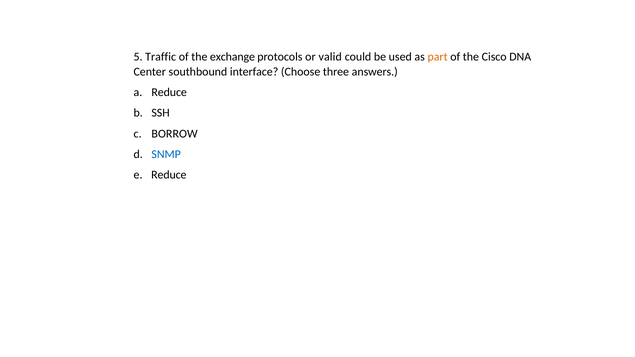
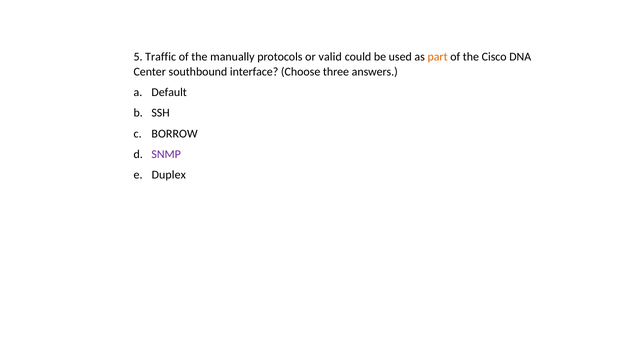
exchange: exchange -> manually
Reduce at (169, 93): Reduce -> Default
SNMP colour: blue -> purple
Reduce at (169, 175): Reduce -> Duplex
